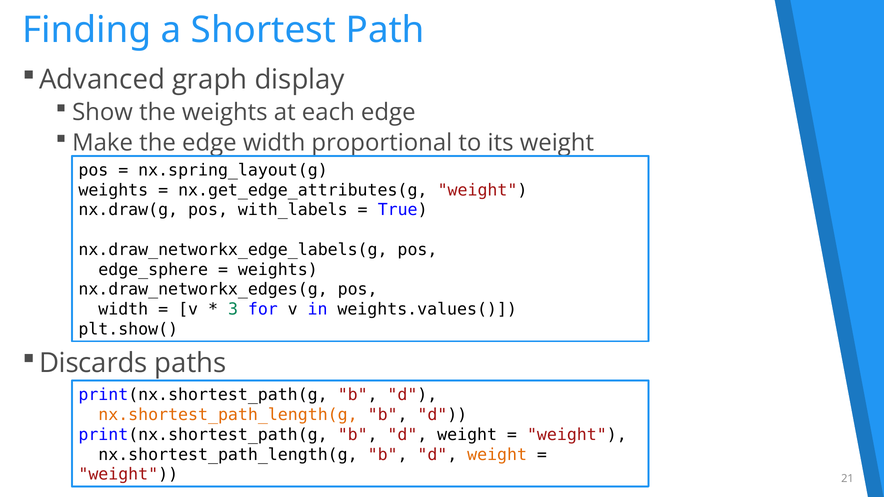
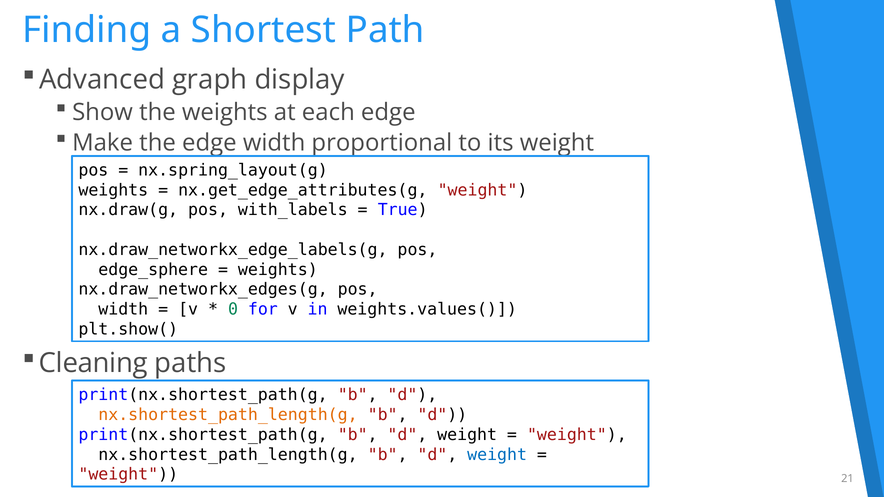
3: 3 -> 0
Discards: Discards -> Cleaning
weight at (497, 455) colour: orange -> blue
